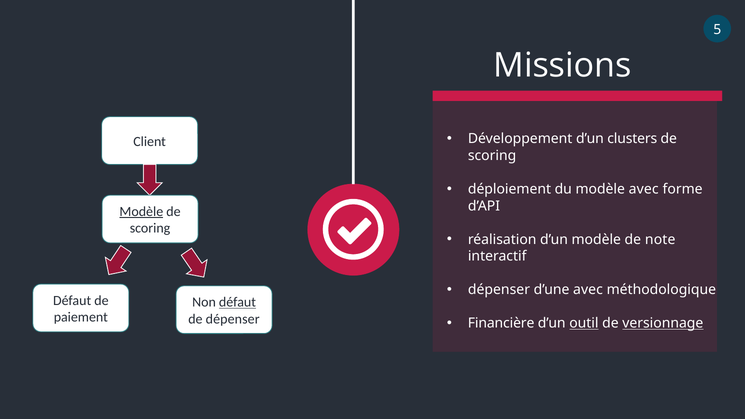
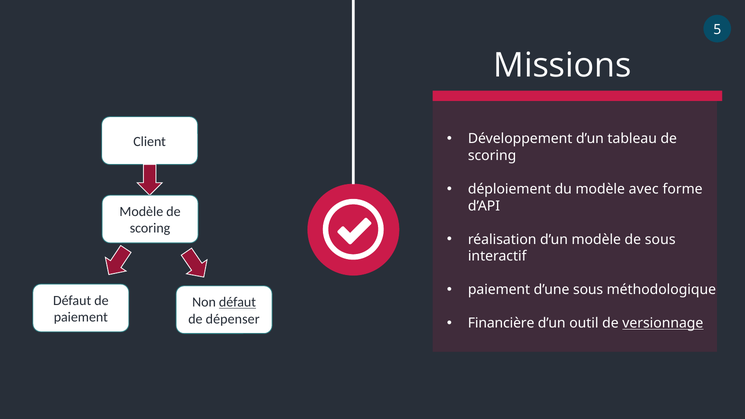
clusters: clusters -> tableau
Modèle at (141, 212) underline: present -> none
de note: note -> sous
dépenser at (499, 290): dépenser -> paiement
d’une avec: avec -> sous
outil underline: present -> none
